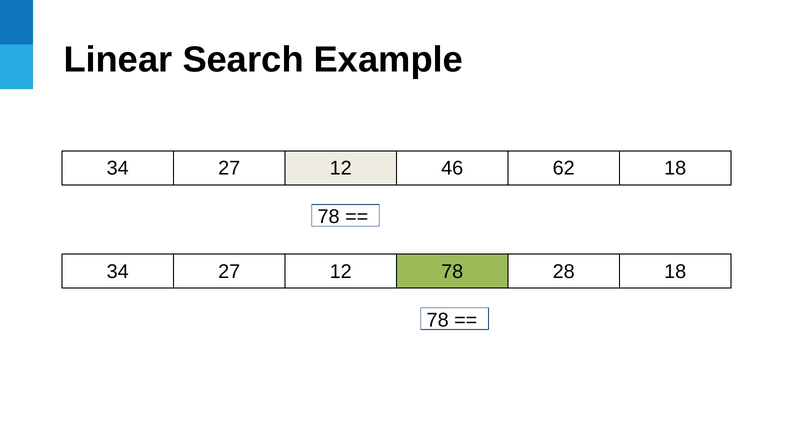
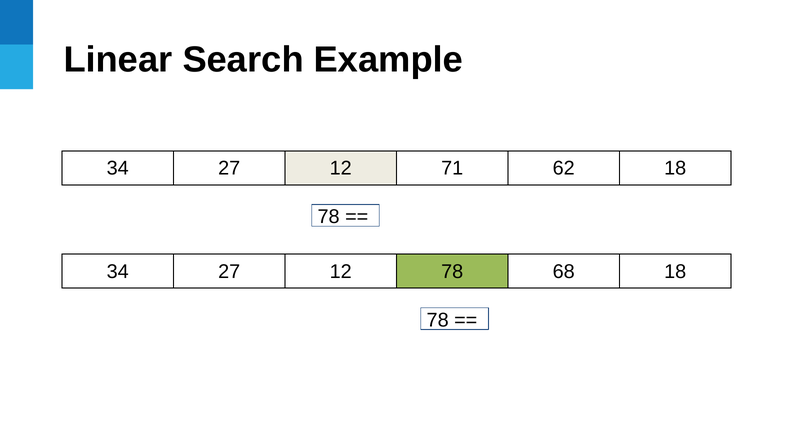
46: 46 -> 71
28: 28 -> 68
